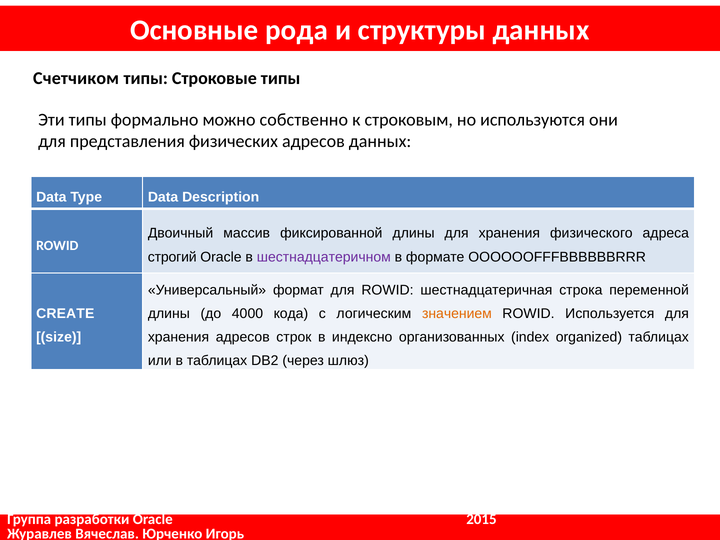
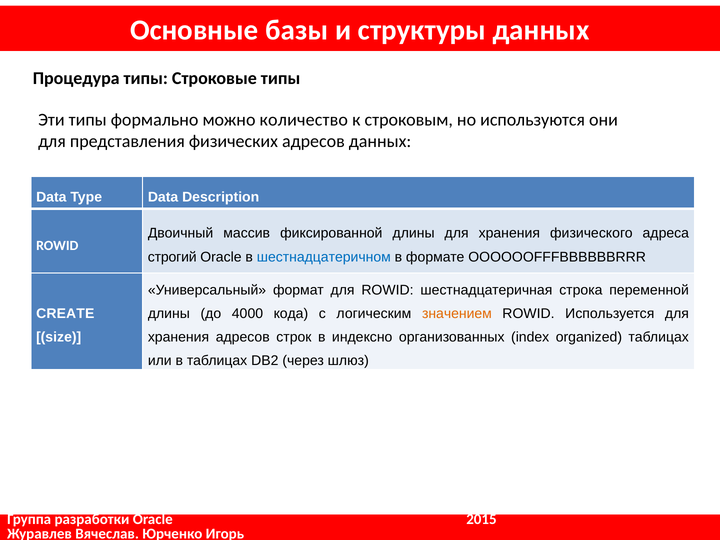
рода: рода -> базы
Счетчиком: Счетчиком -> Процедура
собственно: собственно -> количество
шестнадцатеричном colour: purple -> blue
